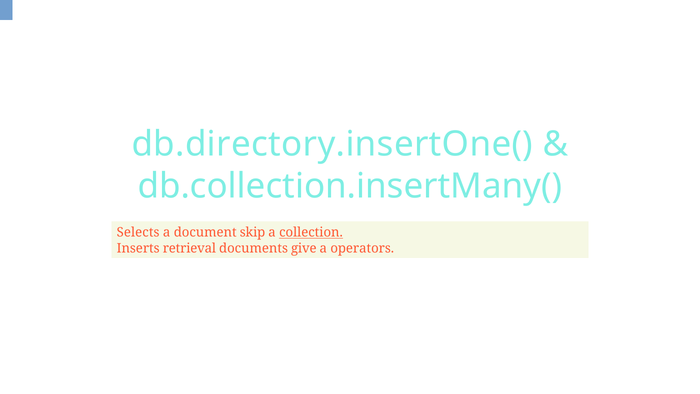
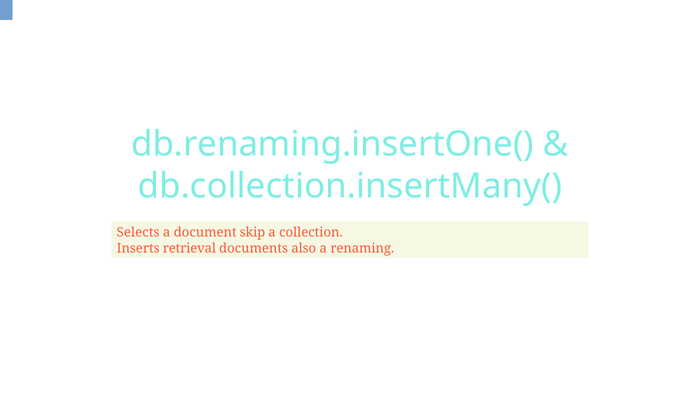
db.directory.insertOne(: db.directory.insertOne( -> db.renaming.insertOne(
collection underline: present -> none
give: give -> also
operators: operators -> renaming
